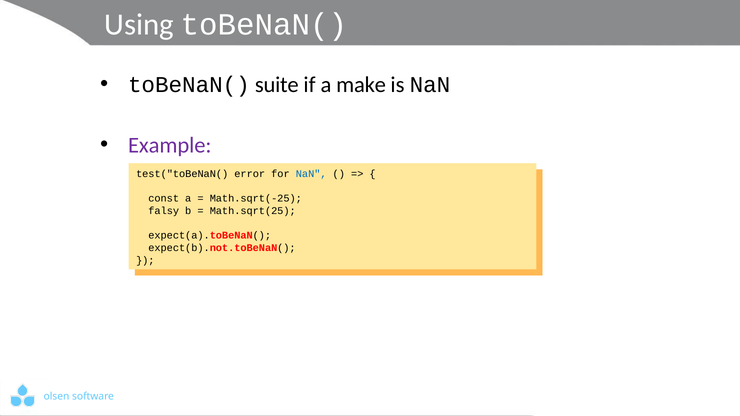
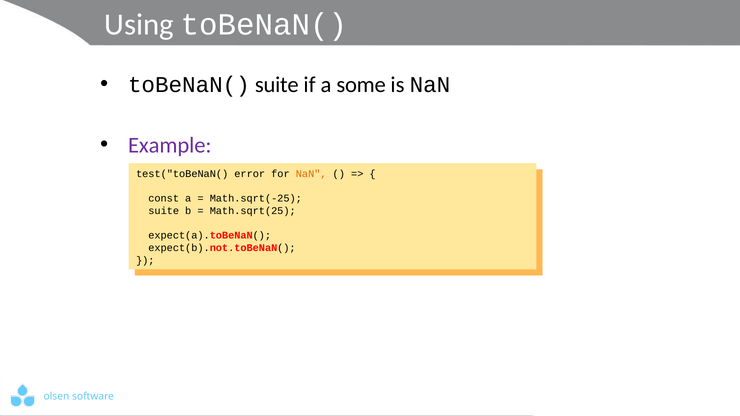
make: make -> some
NaN at (311, 174) colour: blue -> orange
falsy at (164, 211): falsy -> suite
